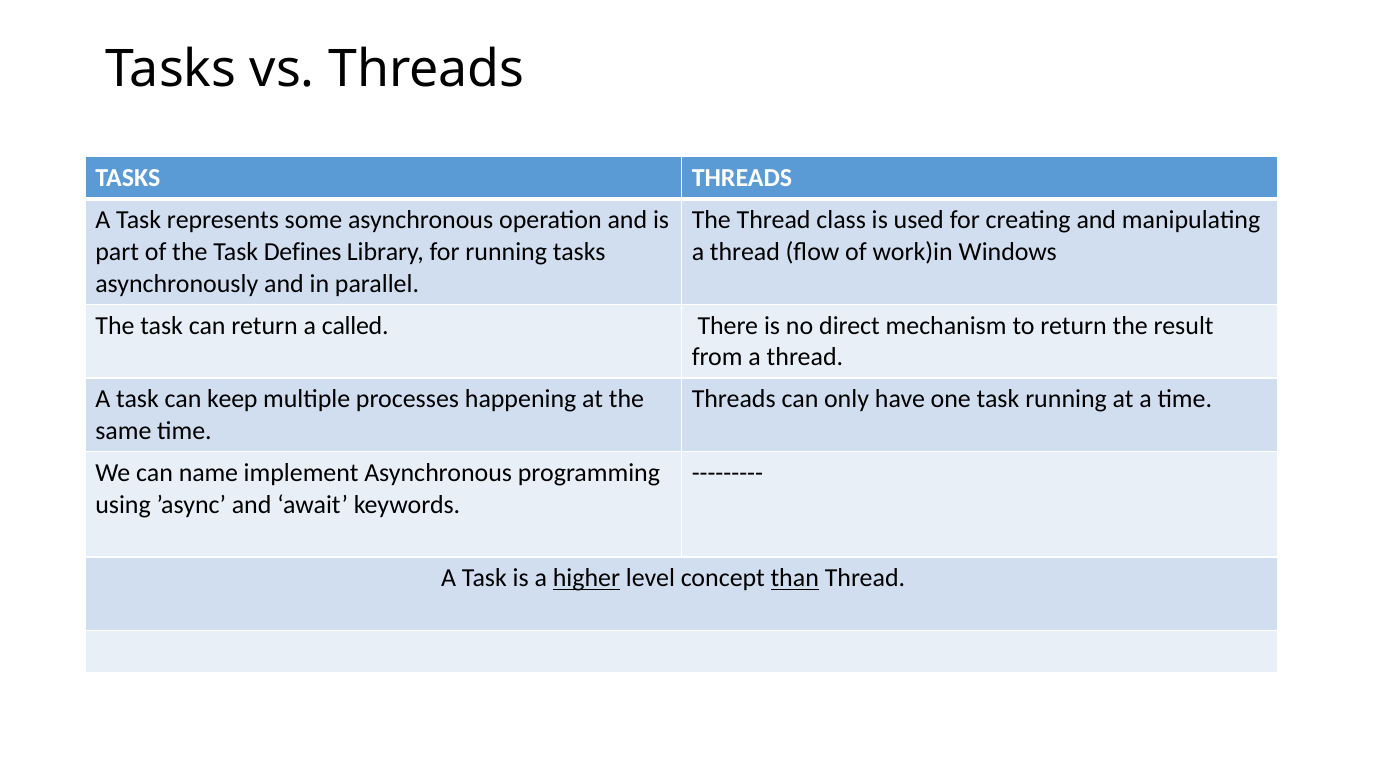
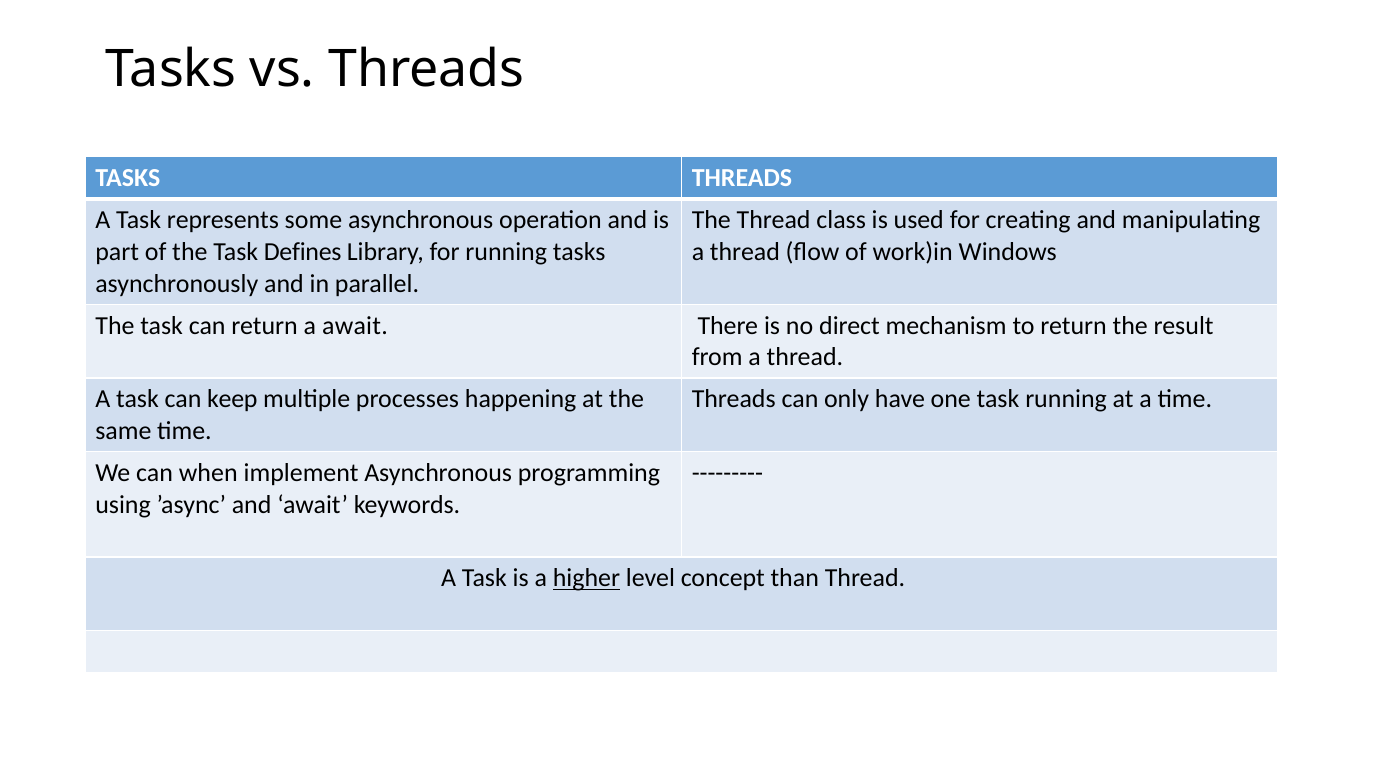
a called: called -> await
name: name -> when
than underline: present -> none
